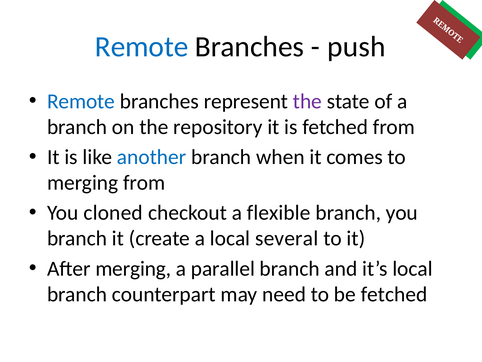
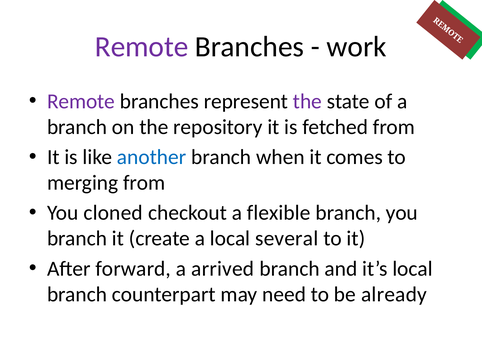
Remote at (142, 47) colour: blue -> purple
push: push -> work
Remote at (81, 101) colour: blue -> purple
After merging: merging -> forward
parallel: parallel -> arrived
be fetched: fetched -> already
